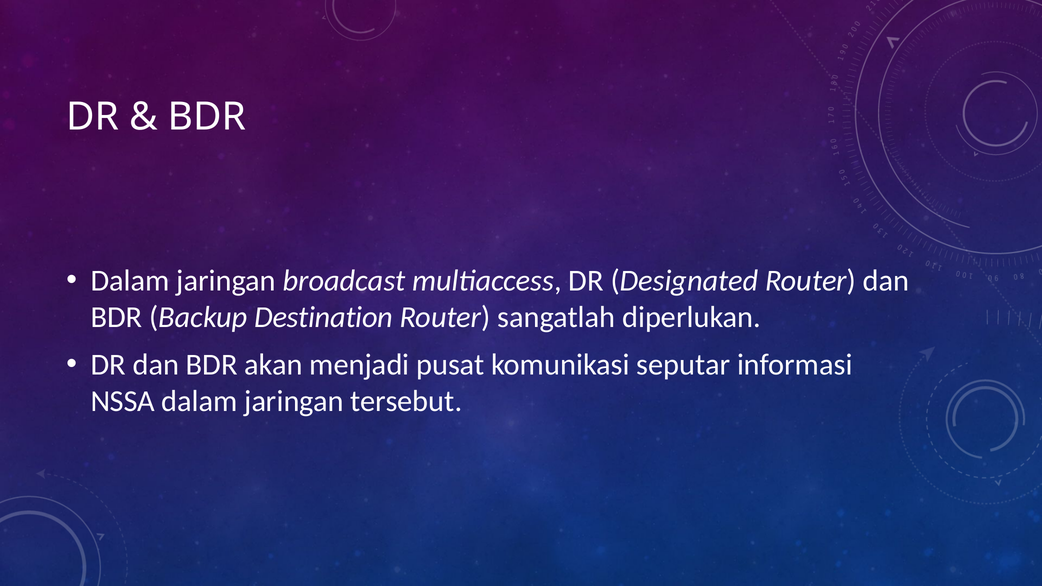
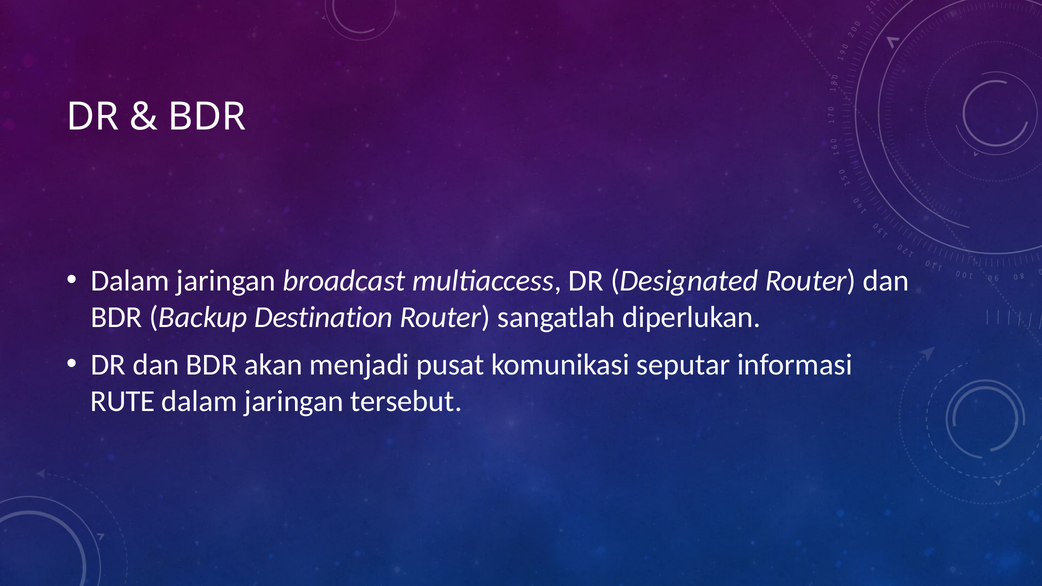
NSSA: NSSA -> RUTE
